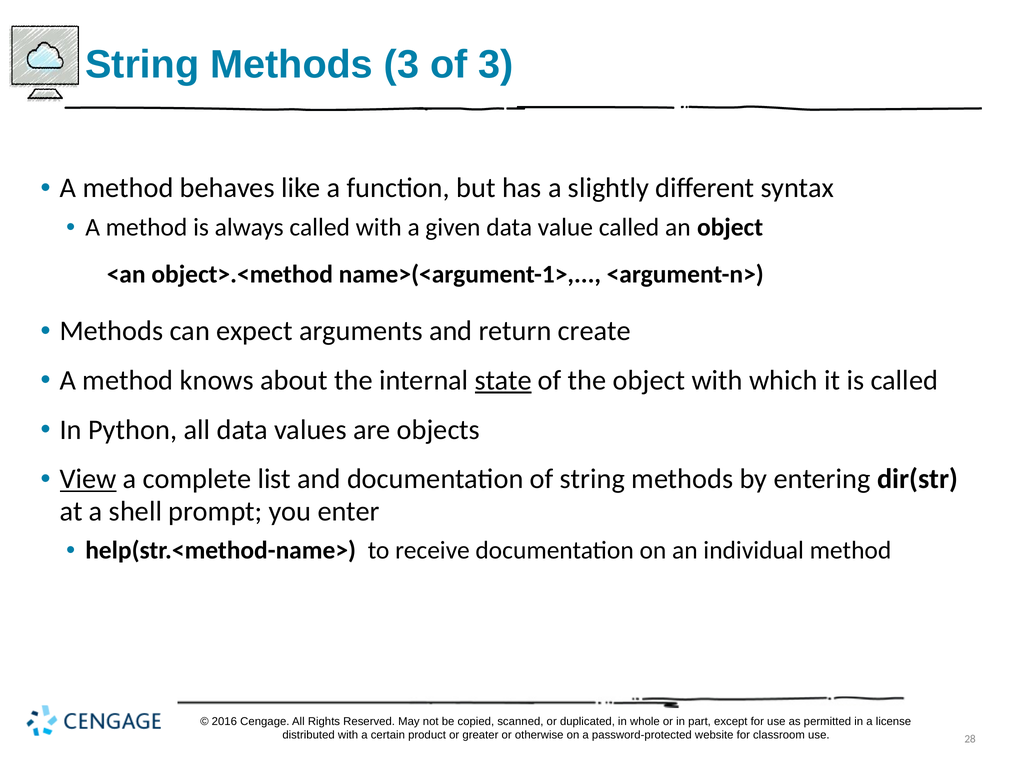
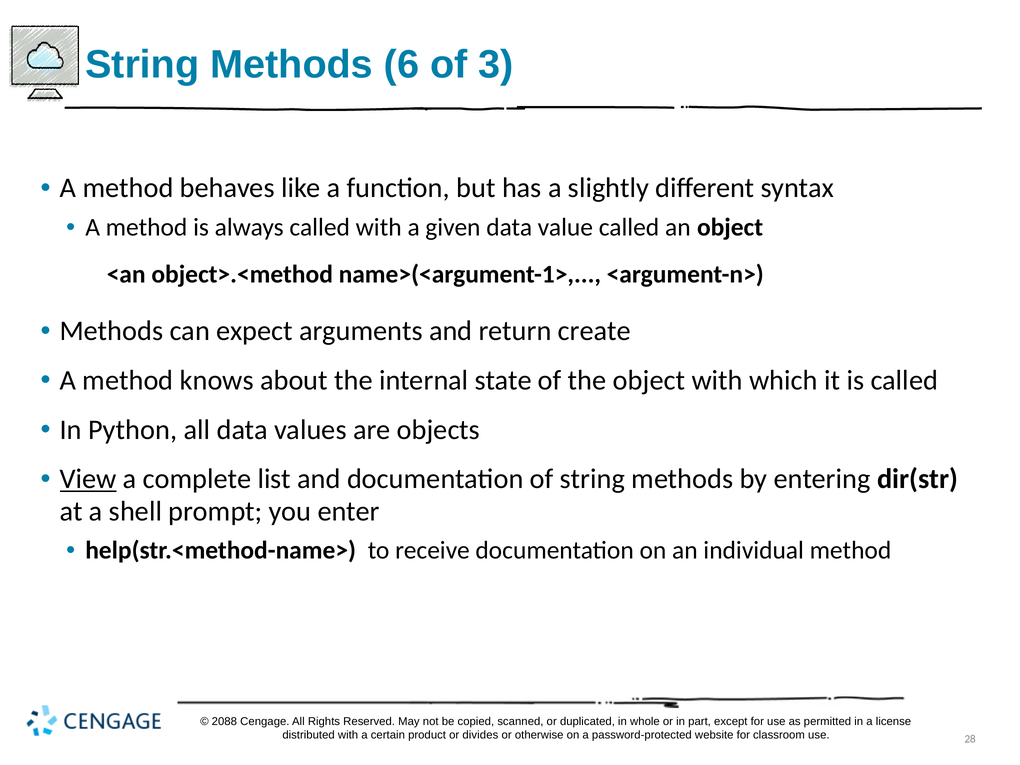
Methods 3: 3 -> 6
state underline: present -> none
2016: 2016 -> 2088
greater: greater -> divides
